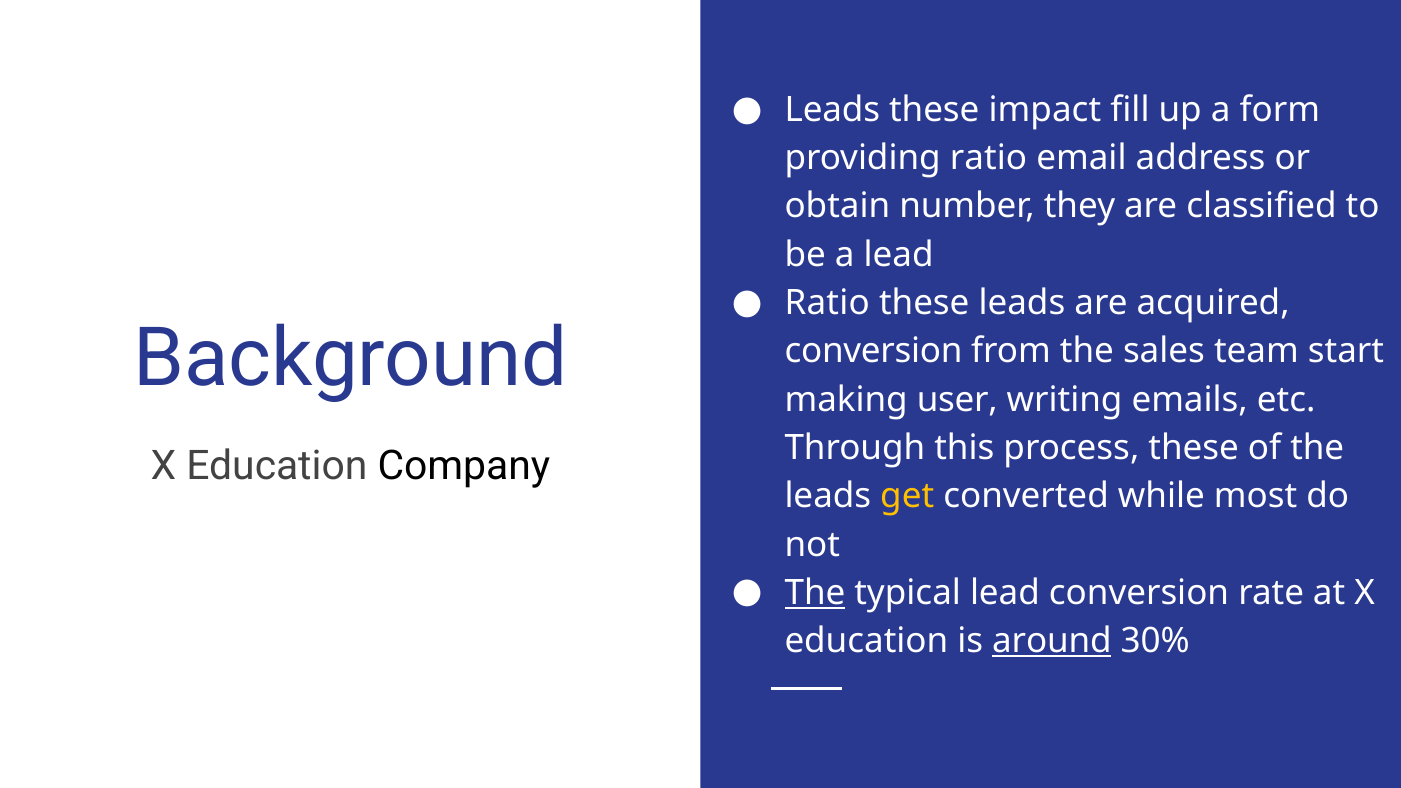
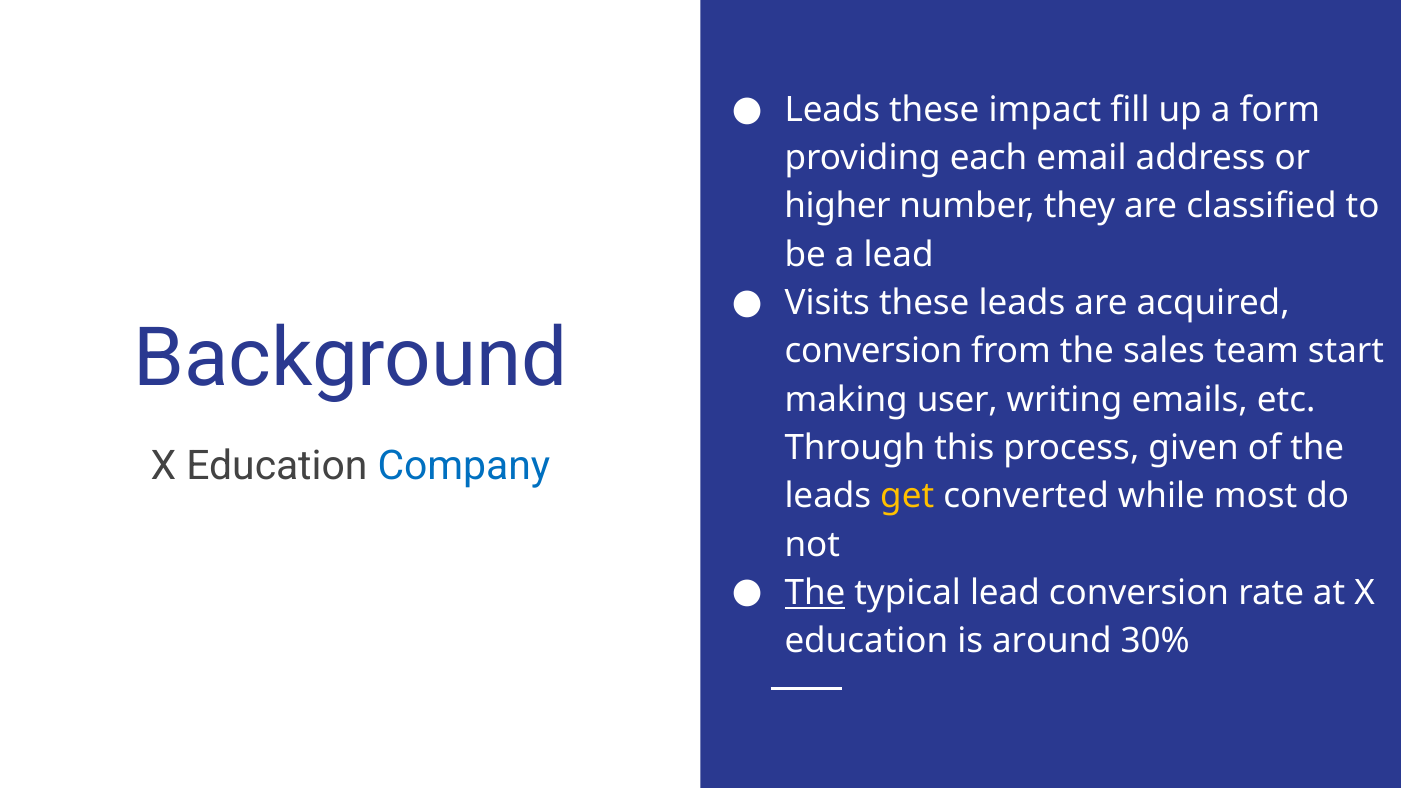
providing ratio: ratio -> each
obtain: obtain -> higher
Ratio at (827, 303): Ratio -> Visits
process these: these -> given
Company colour: black -> blue
around underline: present -> none
